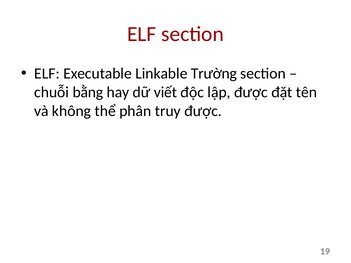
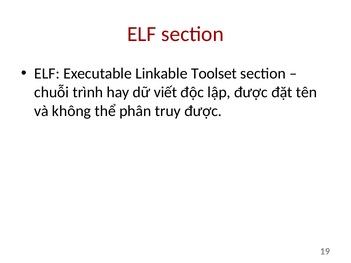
Trường: Trường -> Toolset
bằng: bằng -> trình
